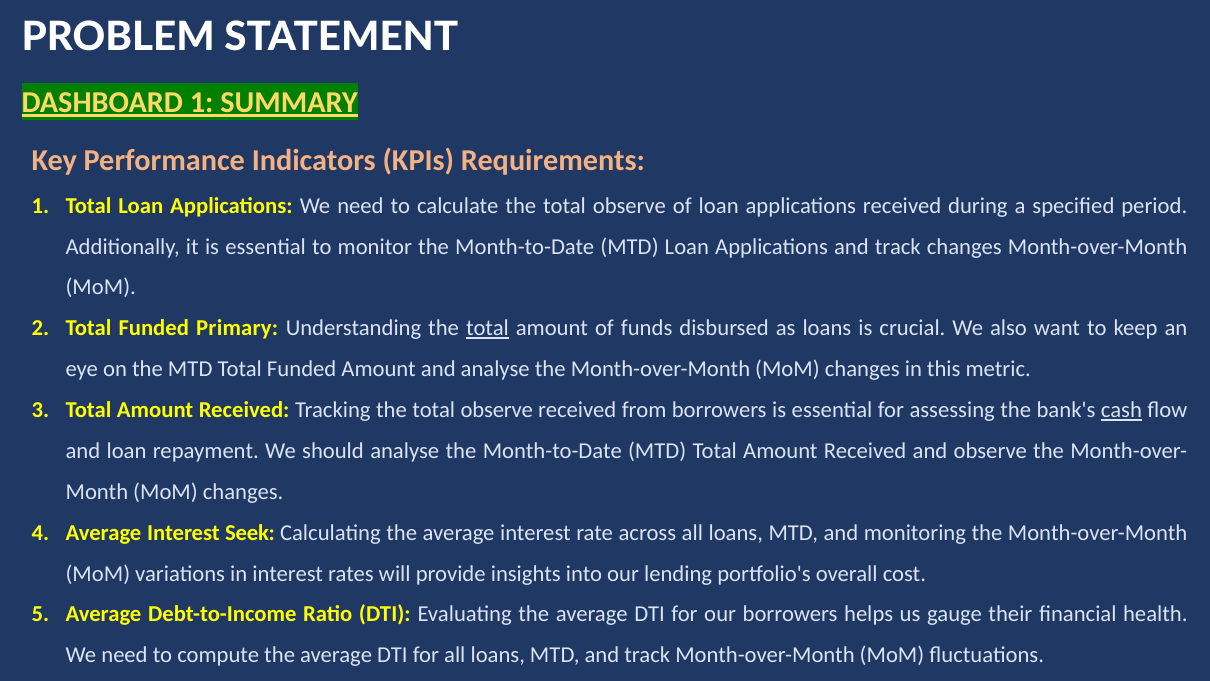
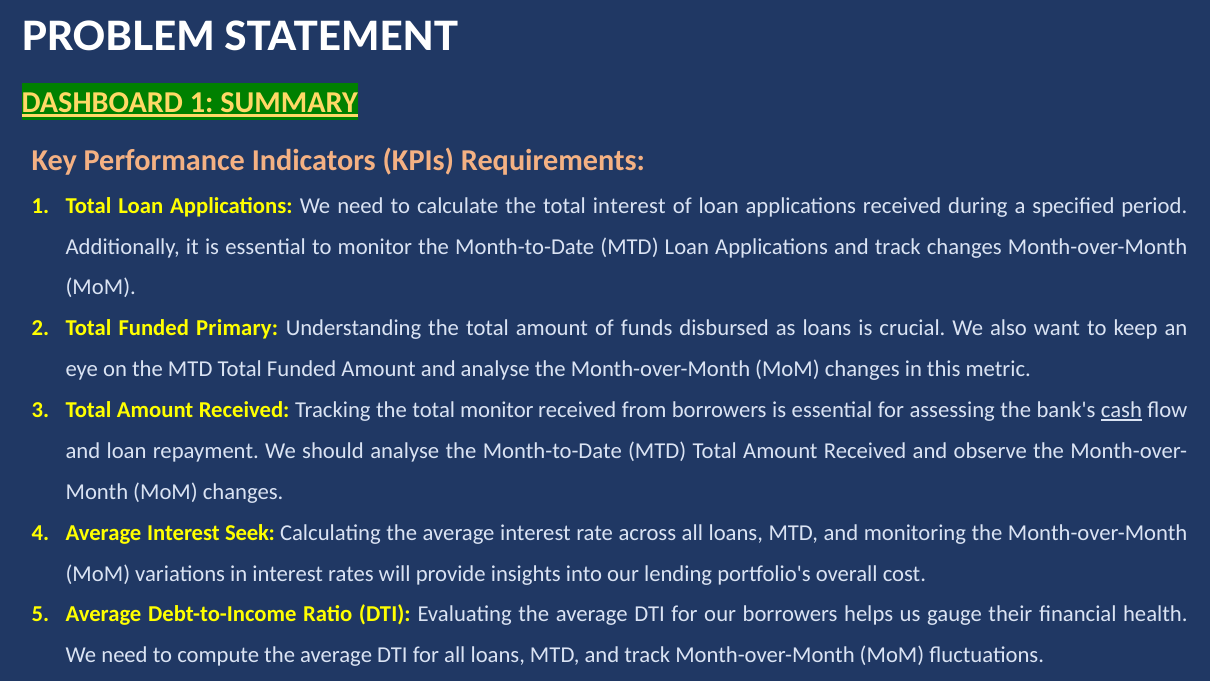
calculate the total observe: observe -> interest
total at (488, 328) underline: present -> none
Tracking the total observe: observe -> monitor
